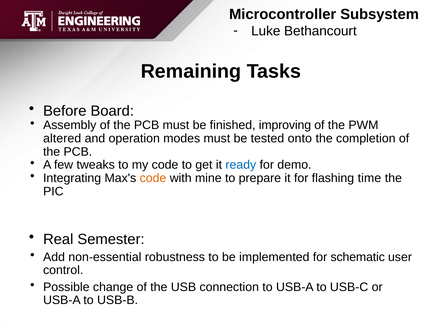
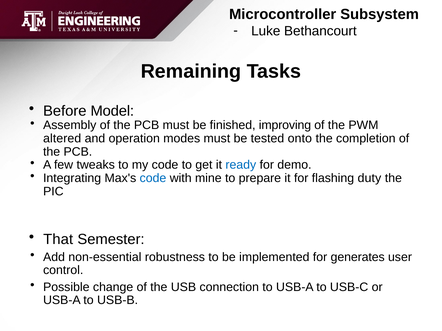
Board: Board -> Model
code at (153, 178) colour: orange -> blue
time: time -> duty
Real: Real -> That
schematic: schematic -> generates
